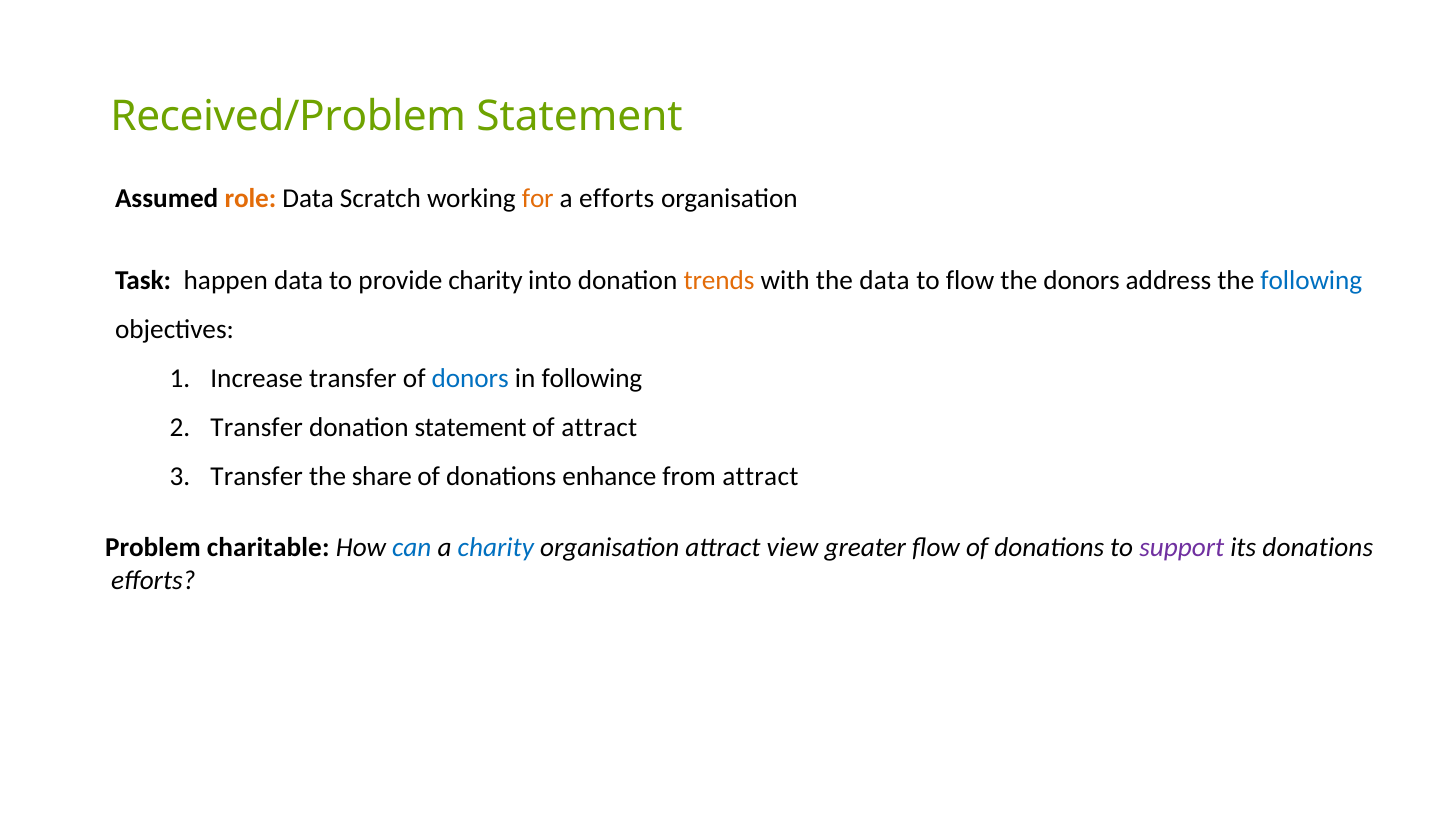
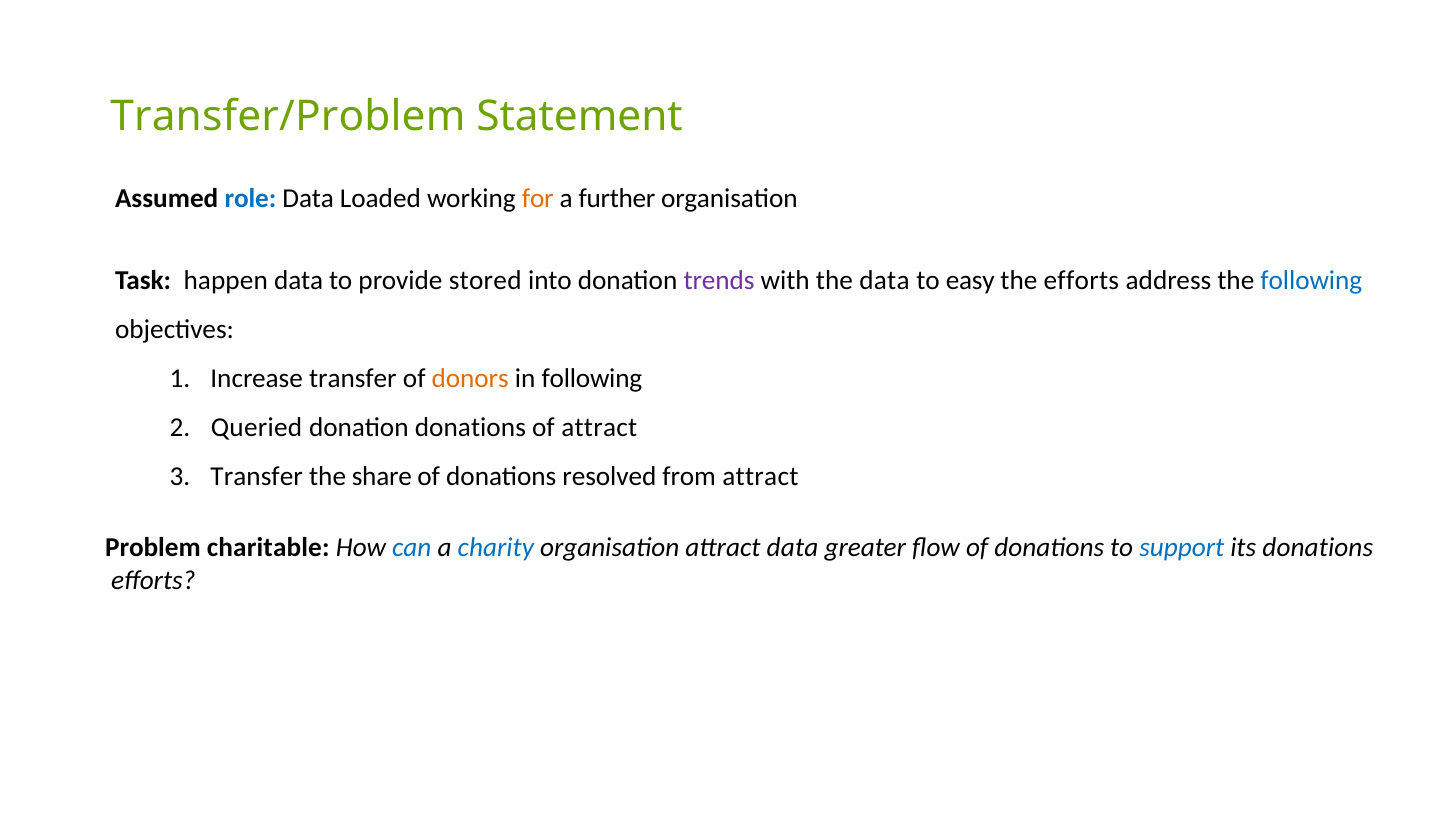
Received/Problem: Received/Problem -> Transfer/Problem
role colour: orange -> blue
Scratch: Scratch -> Loaded
a efforts: efforts -> further
provide charity: charity -> stored
trends colour: orange -> purple
to flow: flow -> easy
the donors: donors -> efforts
donors at (470, 378) colour: blue -> orange
Transfer at (257, 427): Transfer -> Queried
donation statement: statement -> donations
enhance: enhance -> resolved
attract view: view -> data
support colour: purple -> blue
